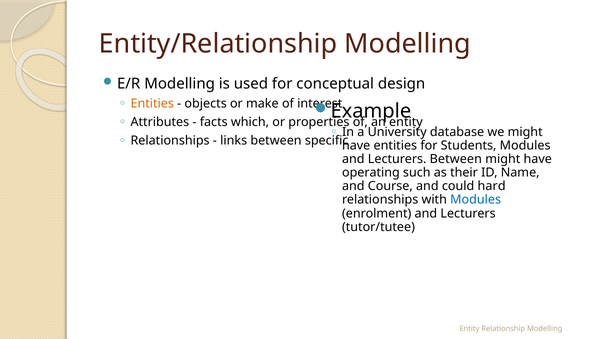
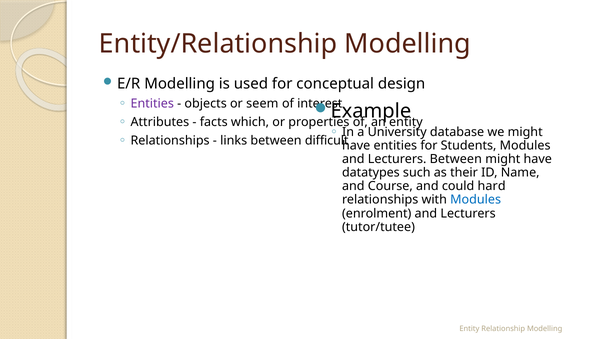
Entities at (152, 104) colour: orange -> purple
make: make -> seem
specific: specific -> difficult
operating: operating -> datatypes
